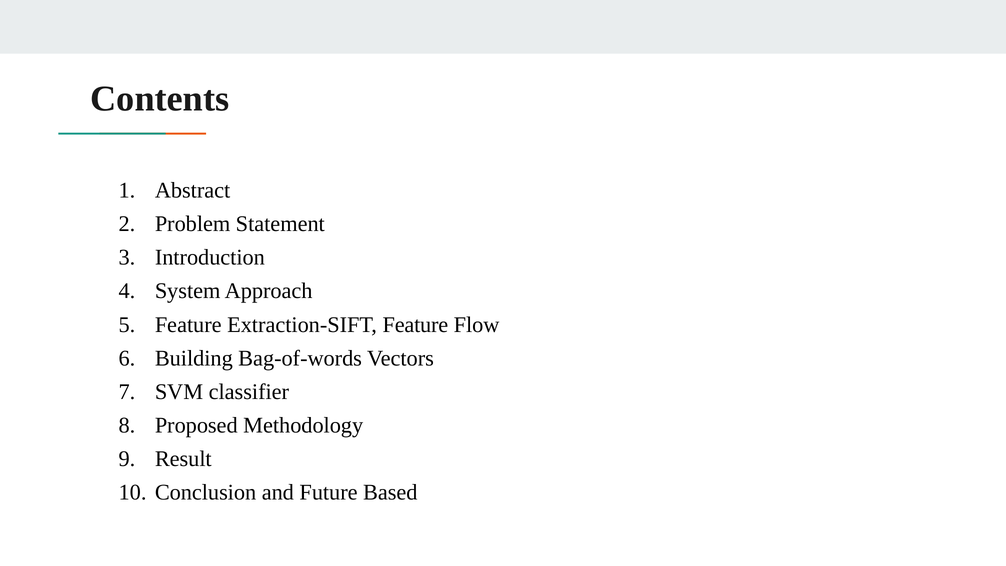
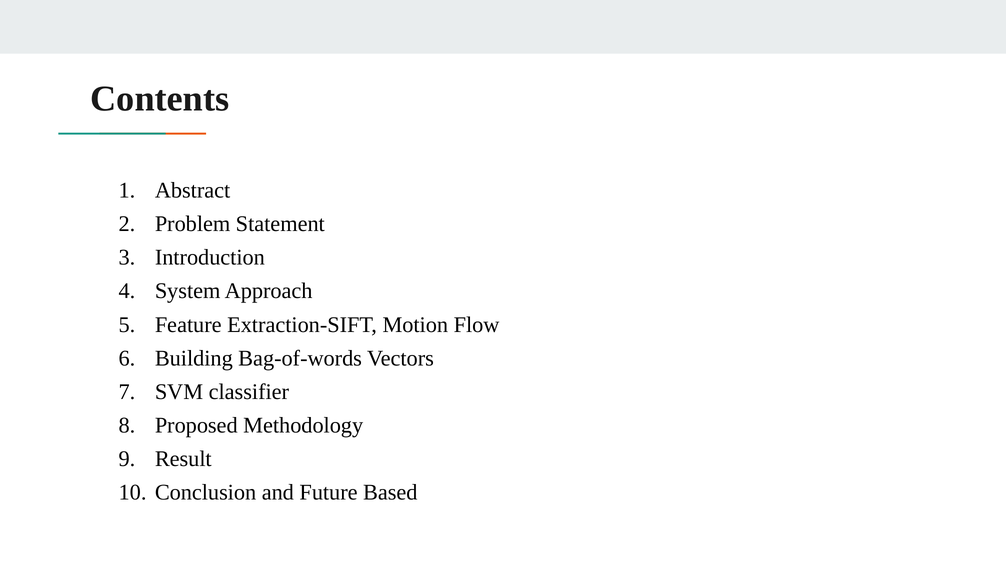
Extraction-SIFT Feature: Feature -> Motion
